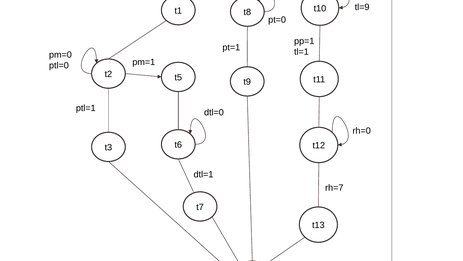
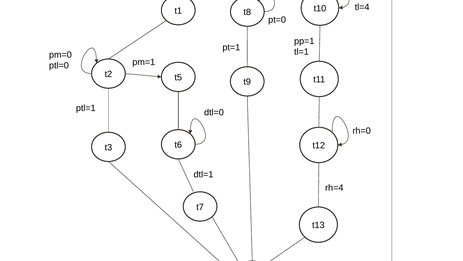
tl=9: tl=9 -> tl=4
rh=7: rh=7 -> rh=4
